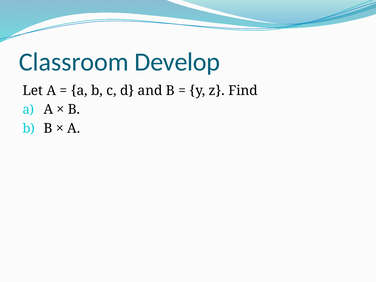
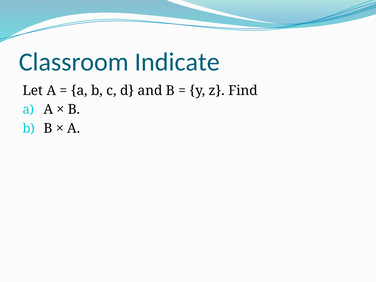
Develop: Develop -> Indicate
